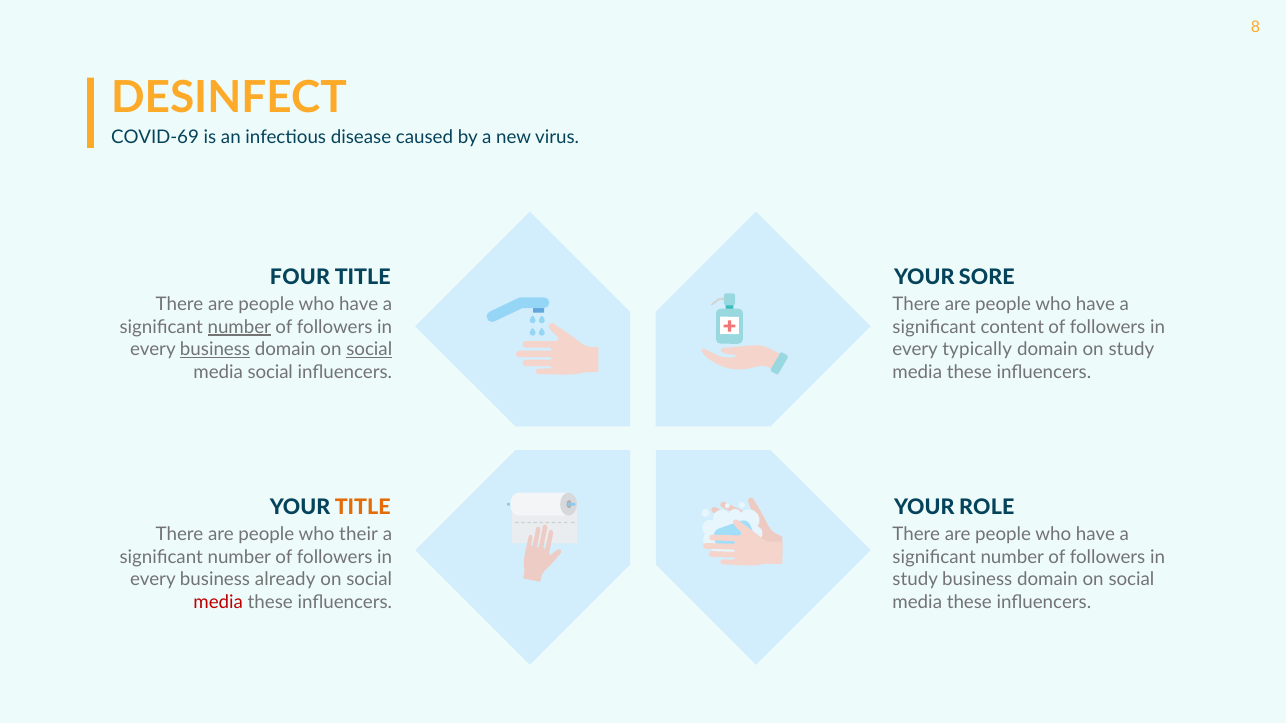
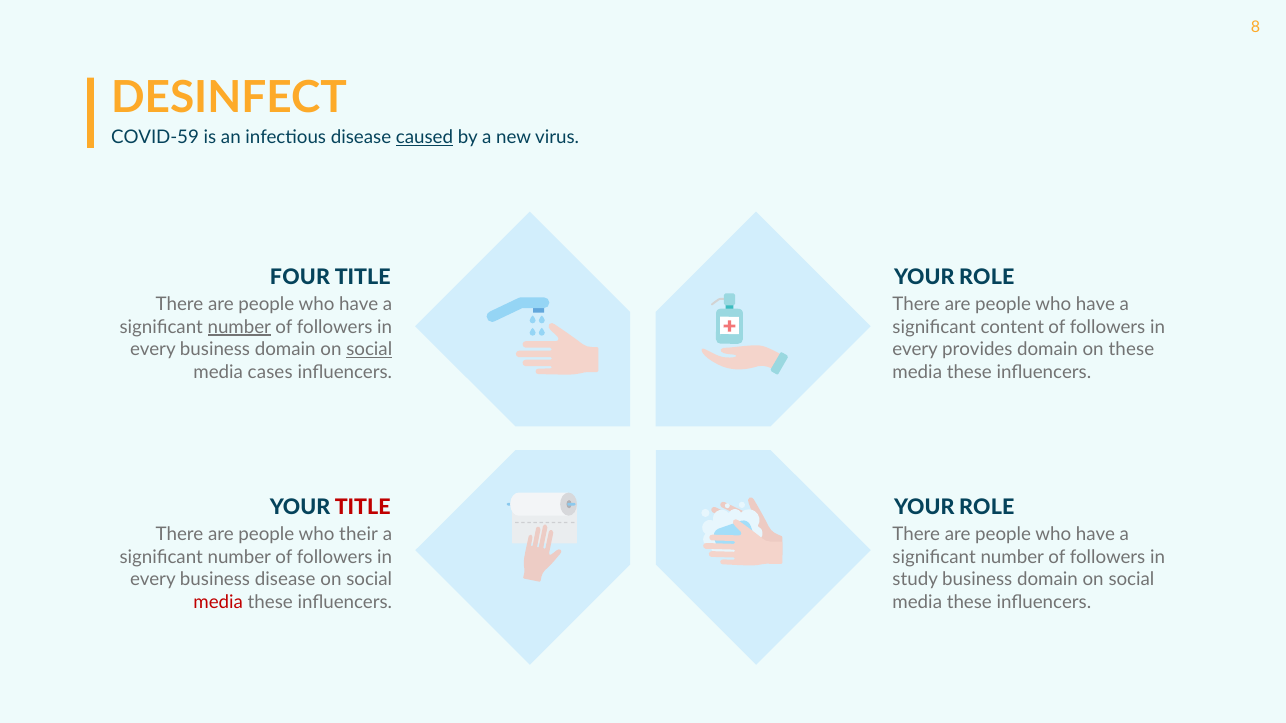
COVID-69: COVID-69 -> COVID-59
caused underline: none -> present
SORE at (987, 278): SORE -> ROLE
business at (215, 350) underline: present -> none
typically: typically -> provides
on study: study -> these
media social: social -> cases
TITLE at (363, 508) colour: orange -> red
business already: already -> disease
